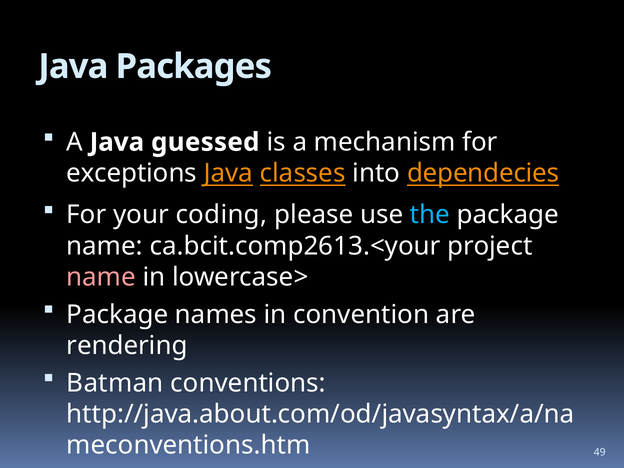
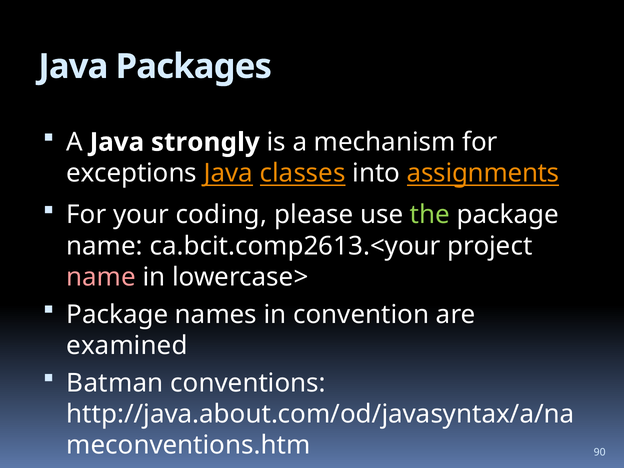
guessed: guessed -> strongly
dependecies: dependecies -> assignments
the colour: light blue -> light green
rendering: rendering -> examined
49: 49 -> 90
